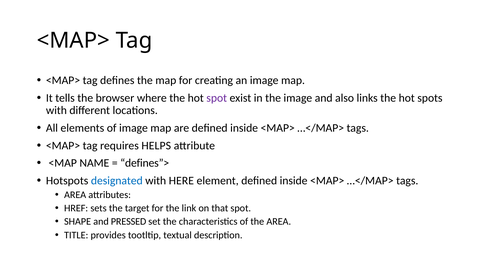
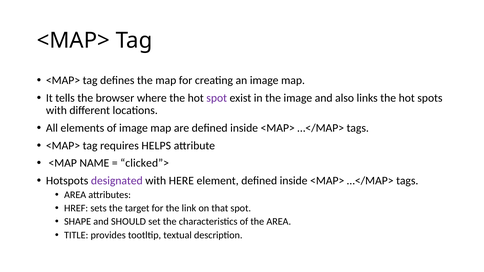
defines”>: defines”> -> clicked”>
designated colour: blue -> purple
PRESSED: PRESSED -> SHOULD
